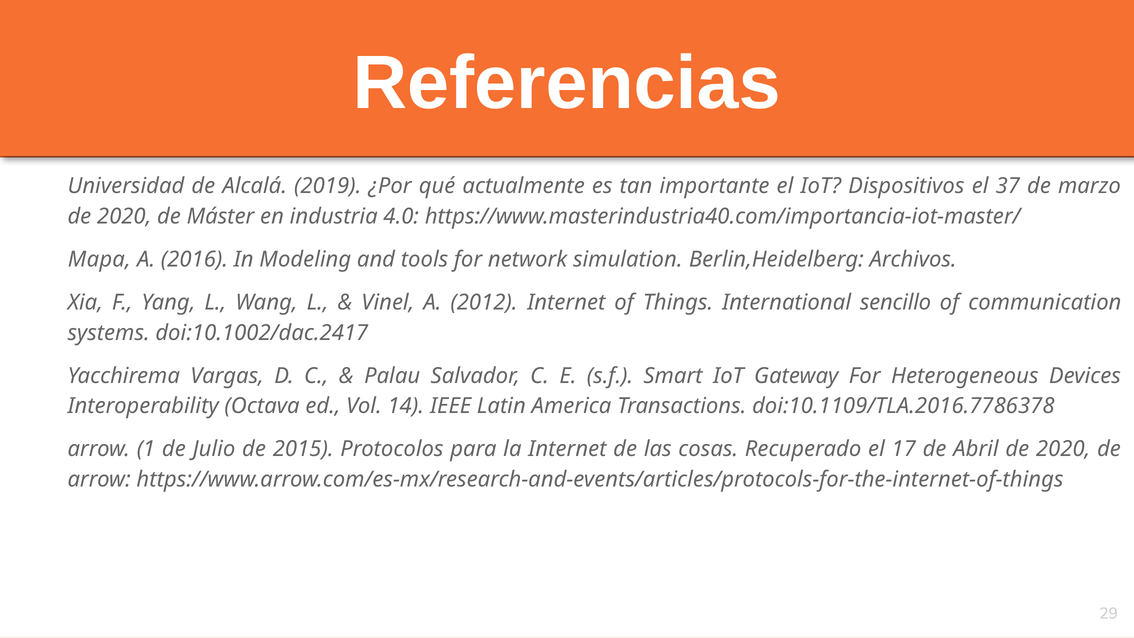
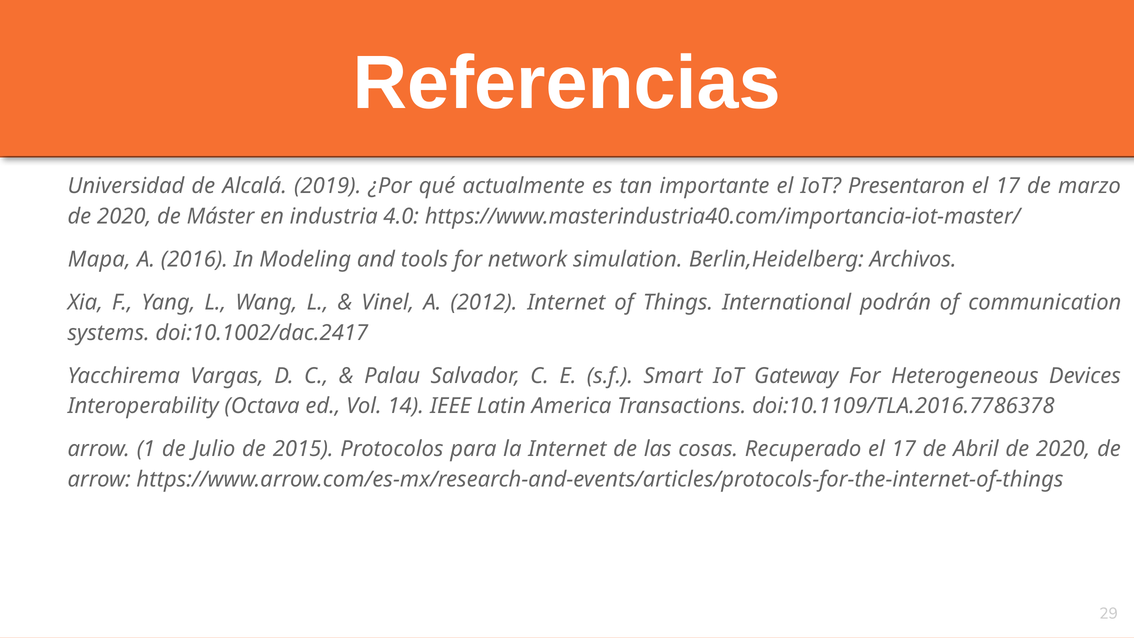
Dispositivos: Dispositivos -> Presentaron
37 at (1008, 186): 37 -> 17
sencillo: sencillo -> podrán
